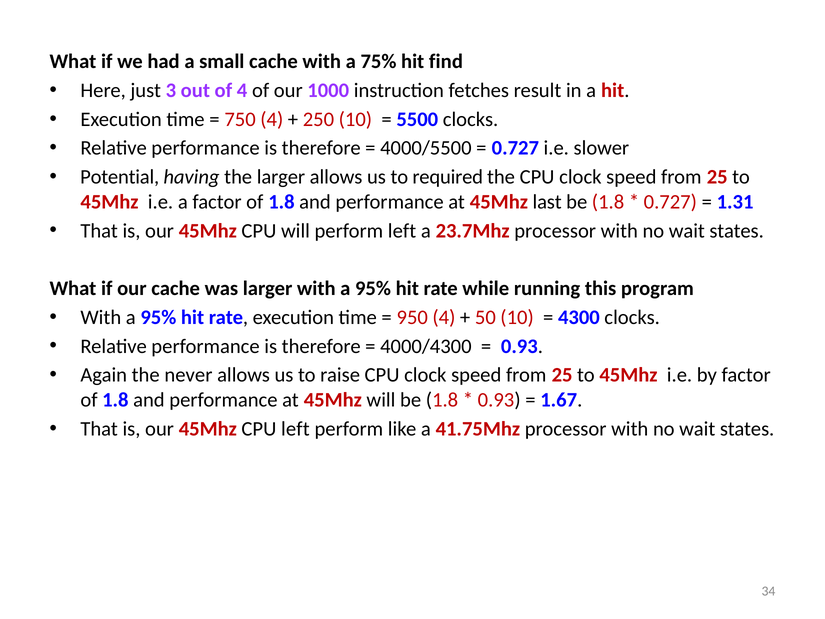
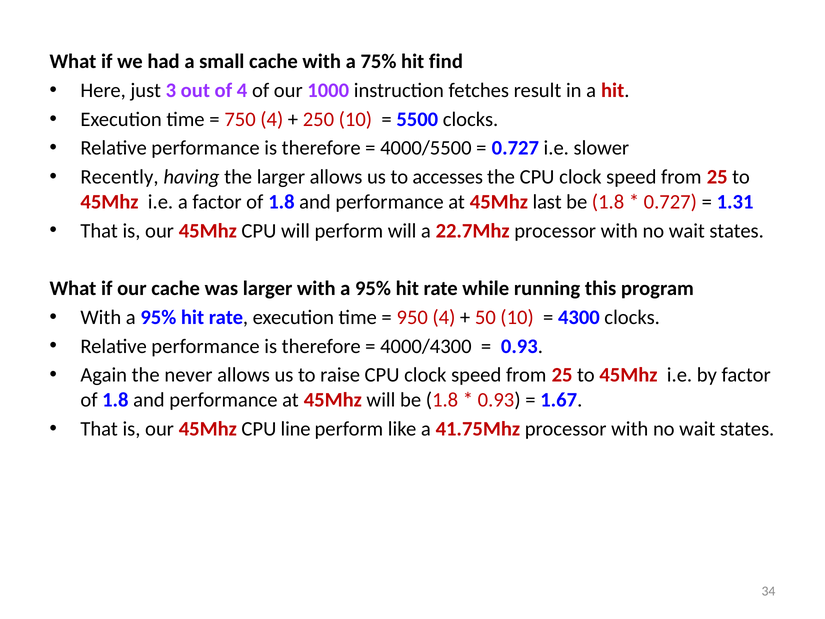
Potential: Potential -> Recently
required: required -> accesses
perform left: left -> will
23.7Mhz: 23.7Mhz -> 22.7Mhz
CPU left: left -> line
